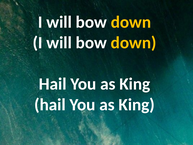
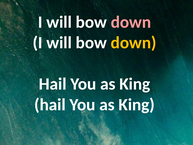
down at (131, 22) colour: yellow -> pink
